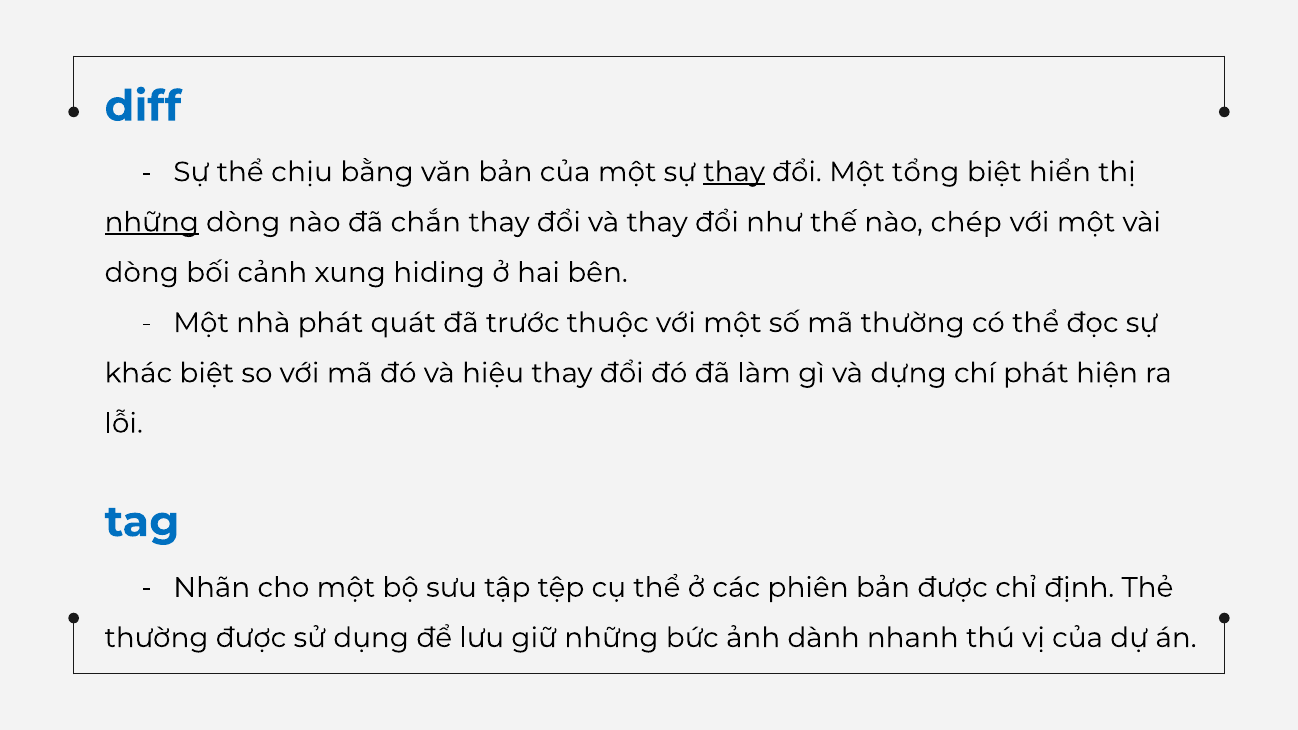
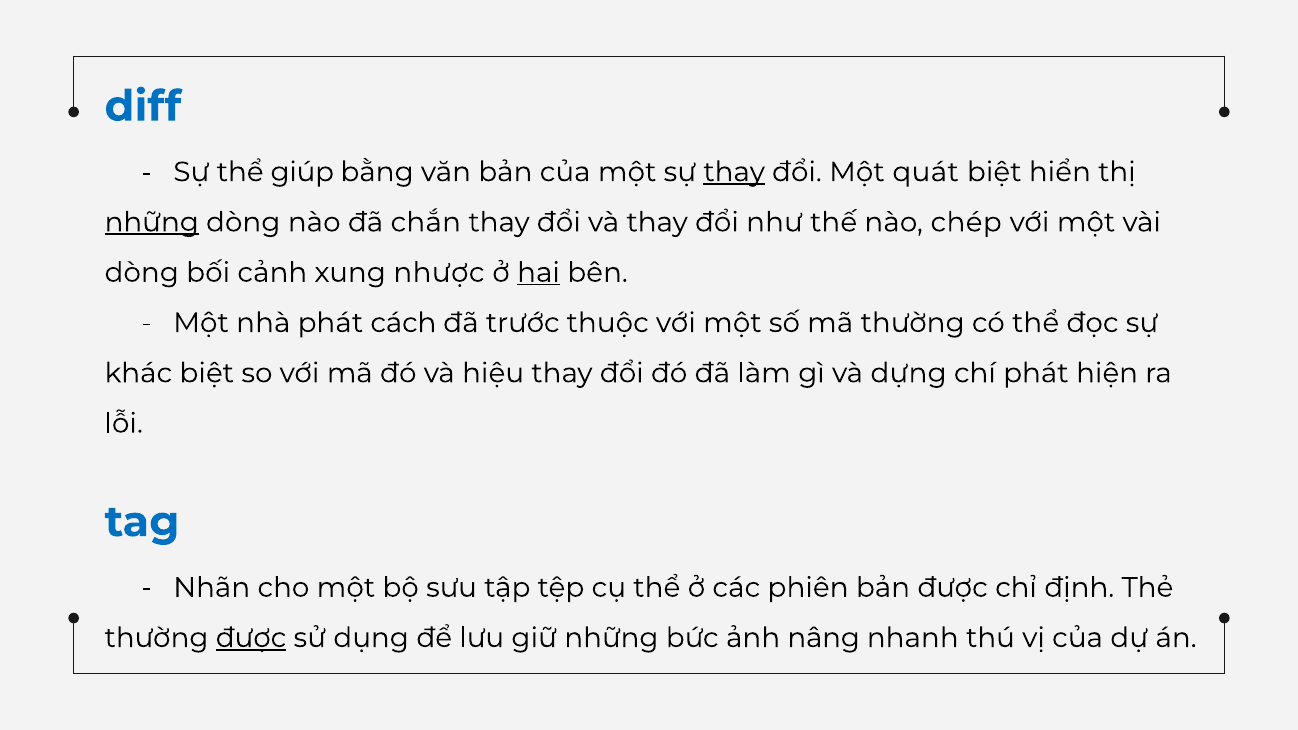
chịu: chịu -> giúp
tổng: tổng -> quát
hiding: hiding -> nhược
hai underline: none -> present
quát: quát -> cách
được at (251, 638) underline: none -> present
dành: dành -> nâng
